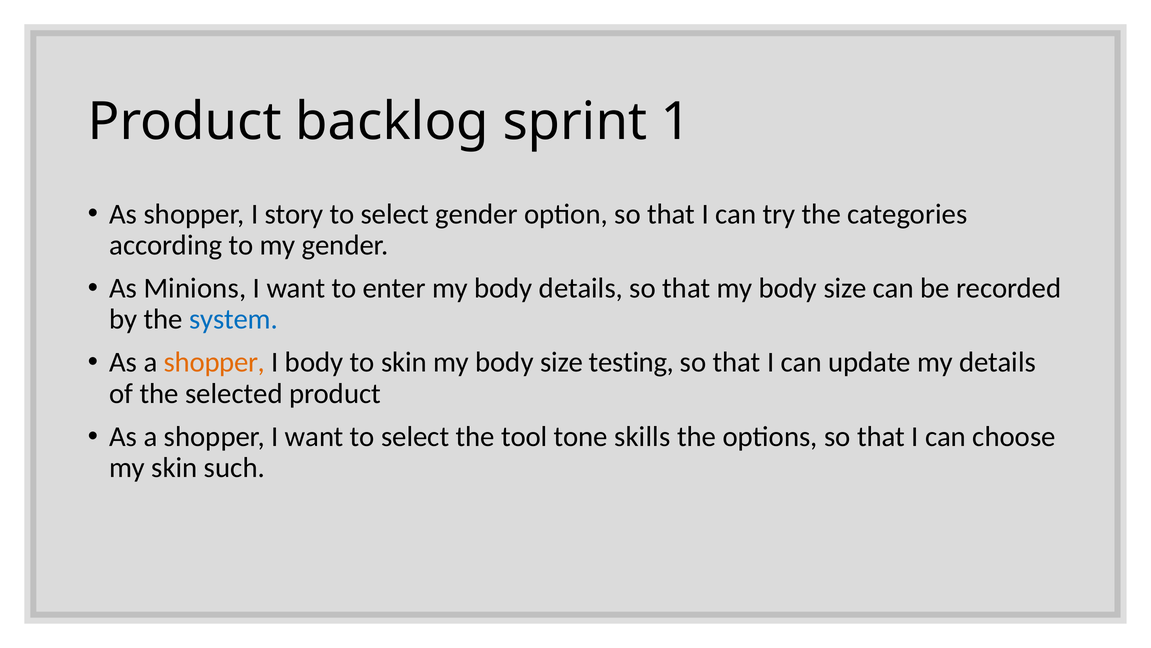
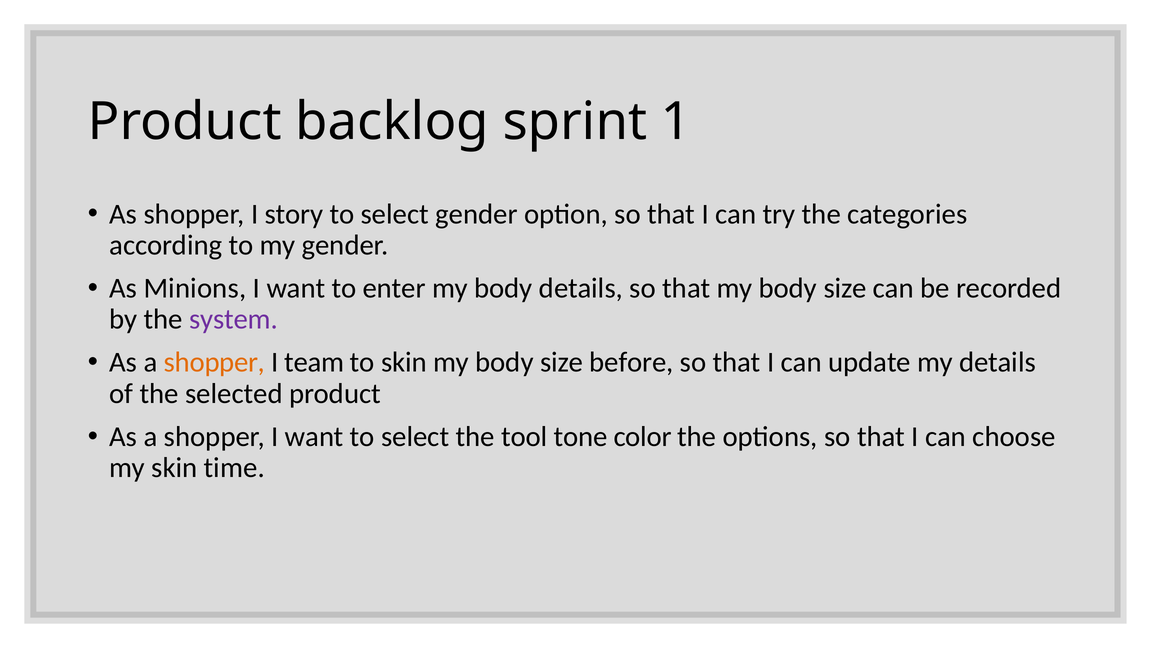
system colour: blue -> purple
I body: body -> team
testing: testing -> before
skills: skills -> color
such: such -> time
